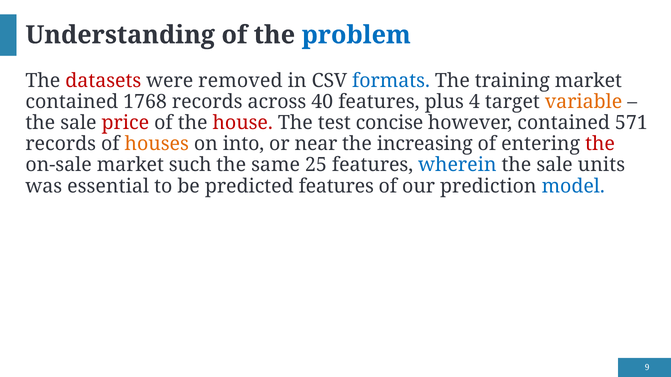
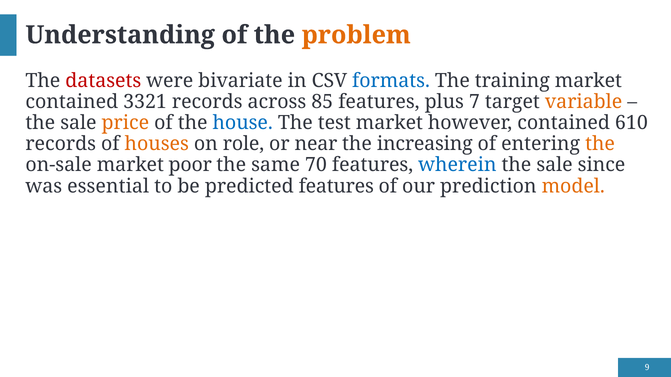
problem colour: blue -> orange
removed: removed -> bivariate
1768: 1768 -> 3321
40: 40 -> 85
4: 4 -> 7
price colour: red -> orange
house colour: red -> blue
test concise: concise -> market
571: 571 -> 610
into: into -> role
the at (600, 144) colour: red -> orange
such: such -> poor
25: 25 -> 70
units: units -> since
model colour: blue -> orange
